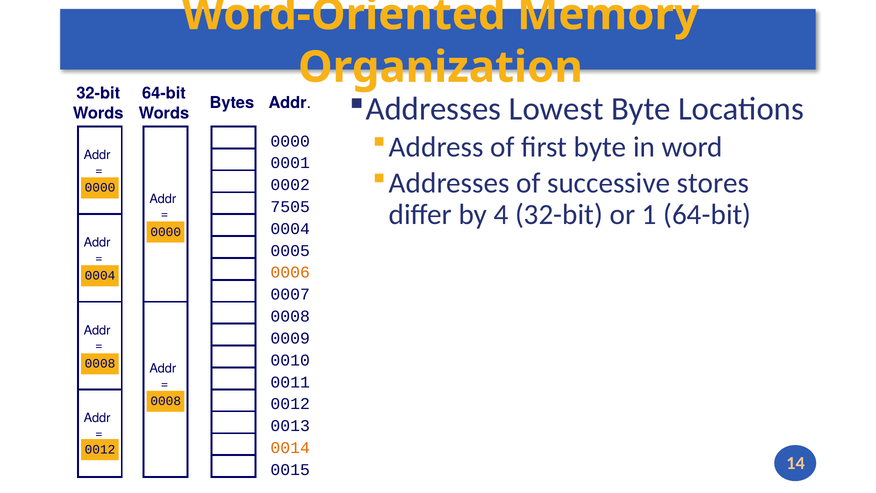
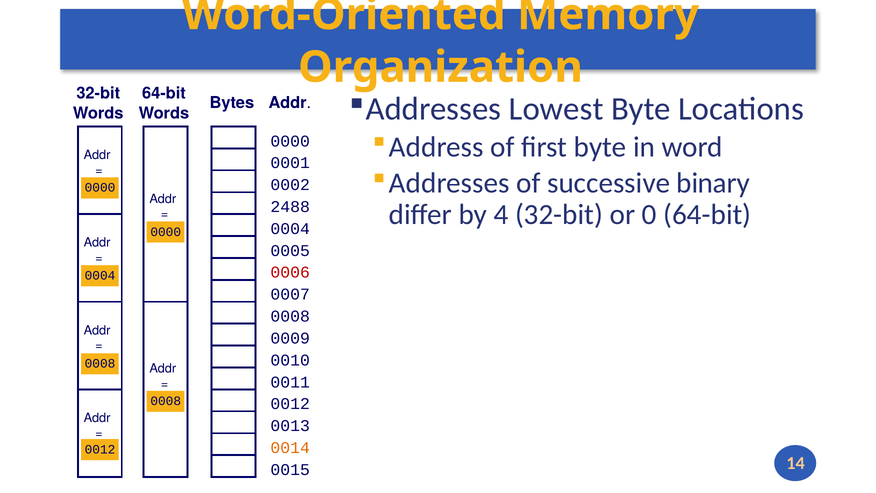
stores: stores -> binary
7505: 7505 -> 2488
1: 1 -> 0
0006 colour: orange -> red
